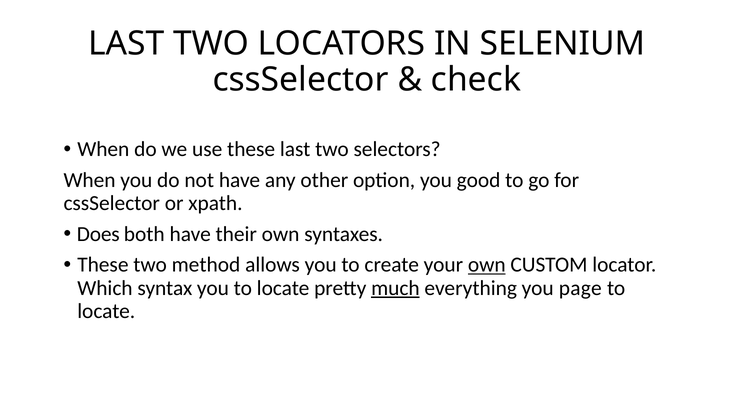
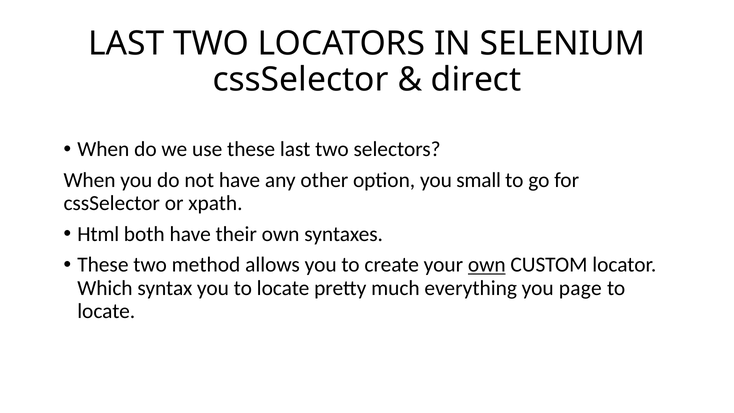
check: check -> direct
good: good -> small
Does: Does -> Html
much underline: present -> none
